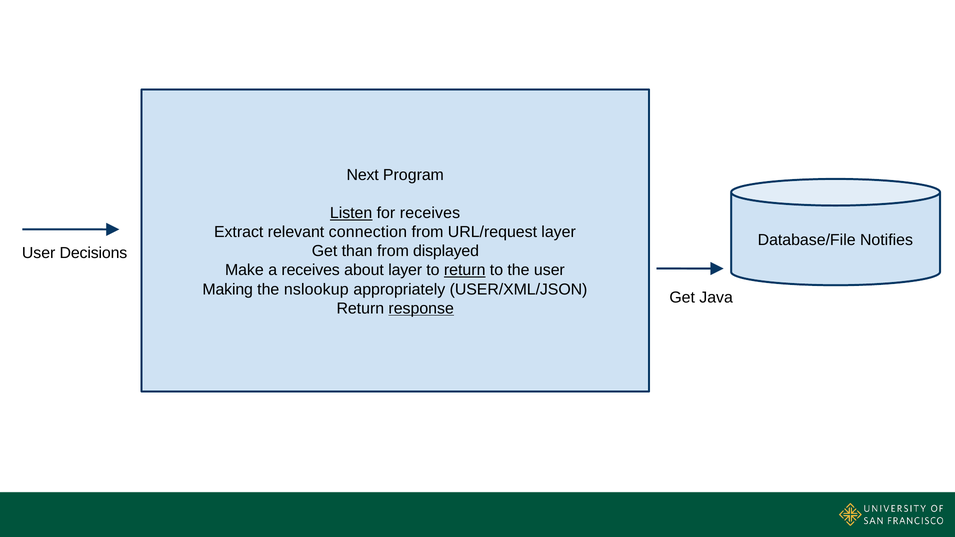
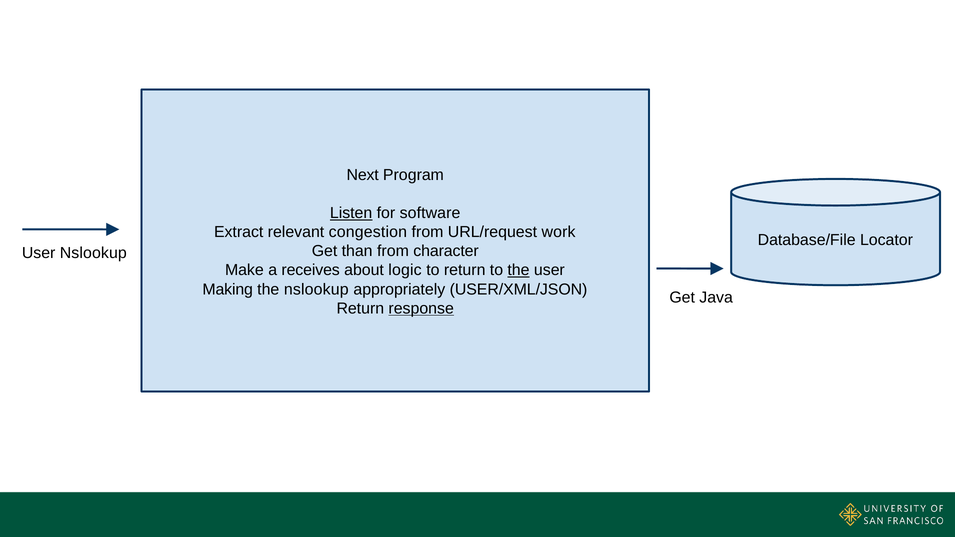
for receives: receives -> software
connection: connection -> congestion
URL/request layer: layer -> work
Notifies: Notifies -> Locator
displayed: displayed -> character
User Decisions: Decisions -> Nslookup
about layer: layer -> logic
return at (465, 270) underline: present -> none
the at (518, 270) underline: none -> present
